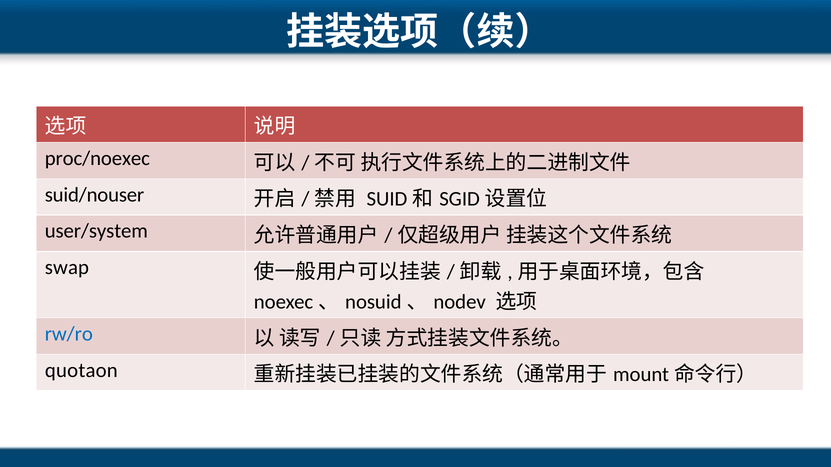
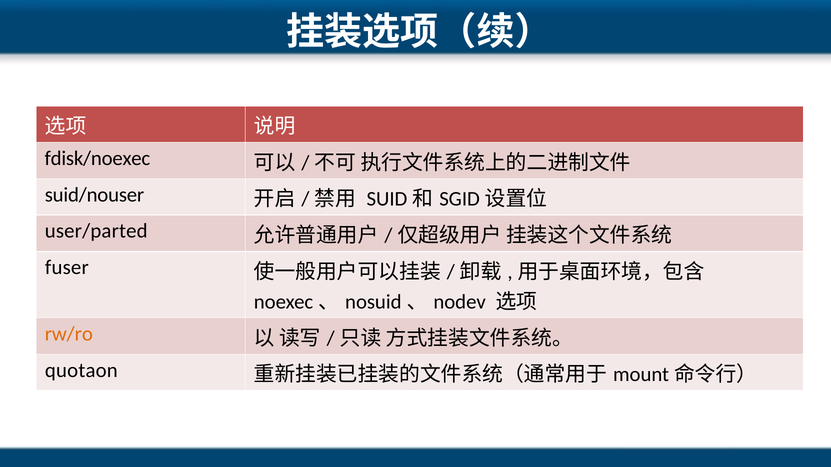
proc/noexec: proc/noexec -> fdisk/noexec
user/system: user/system -> user/parted
swap: swap -> fuser
rw/ro colour: blue -> orange
